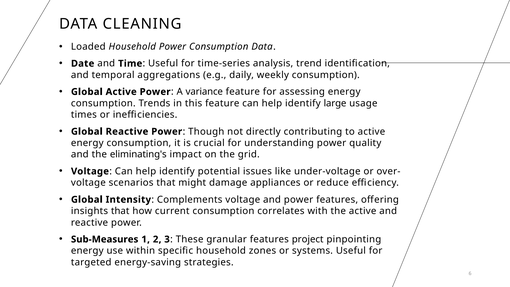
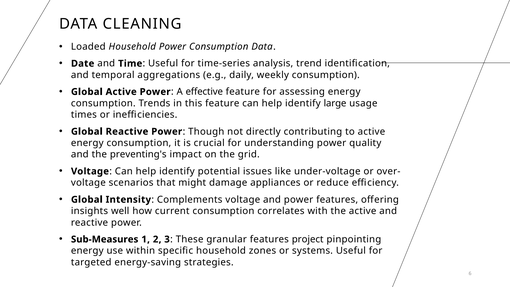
variance: variance -> effective
eliminating's: eliminating's -> preventing's
insights that: that -> well
